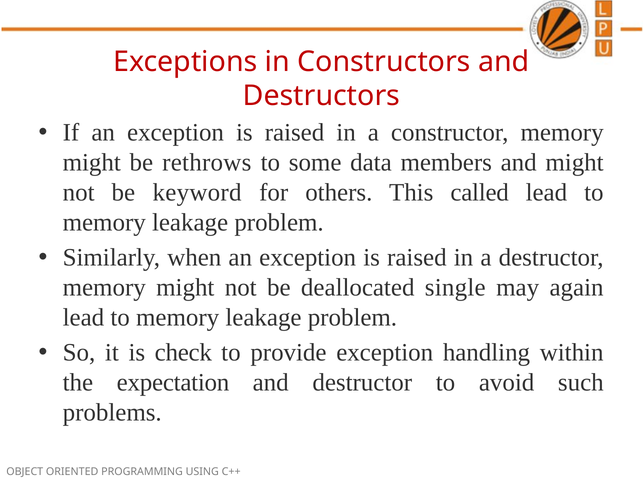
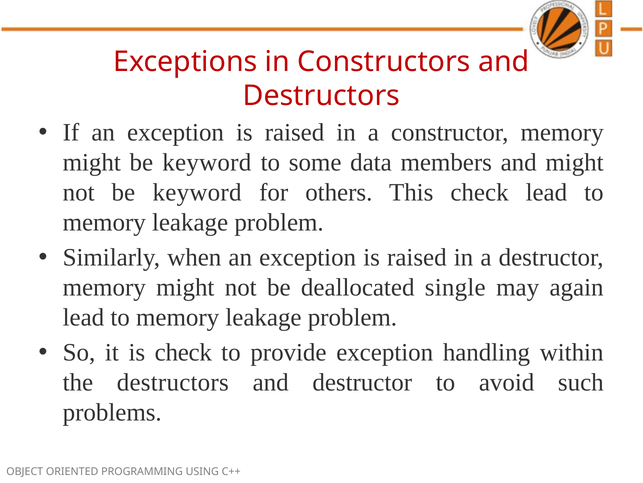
might be rethrows: rethrows -> keyword
This called: called -> check
the expectation: expectation -> destructors
